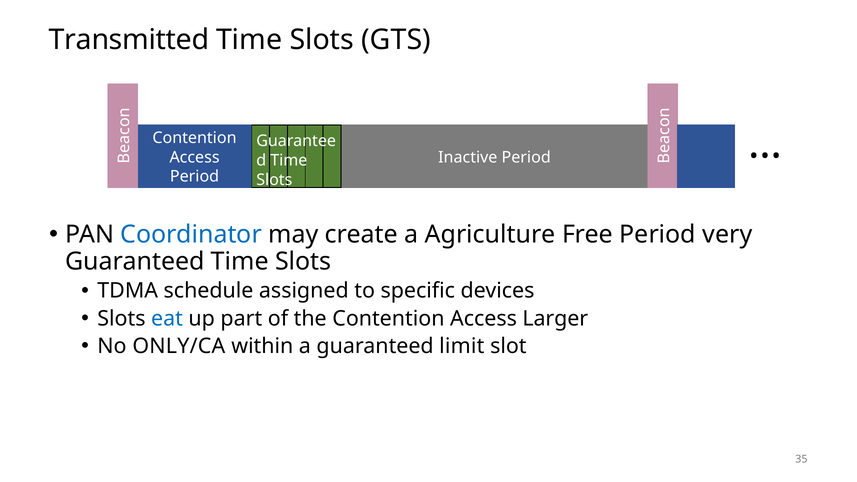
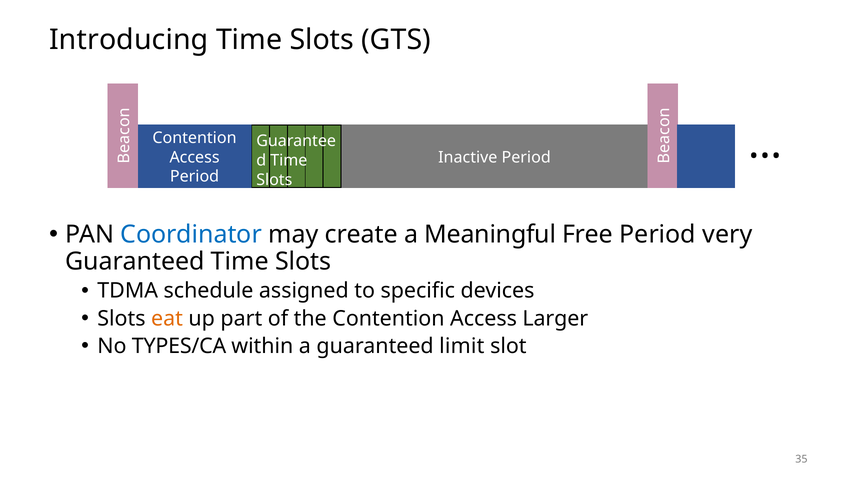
Transmitted: Transmitted -> Introducing
Agriculture: Agriculture -> Meaningful
eat colour: blue -> orange
ONLY/CA: ONLY/CA -> TYPES/CA
